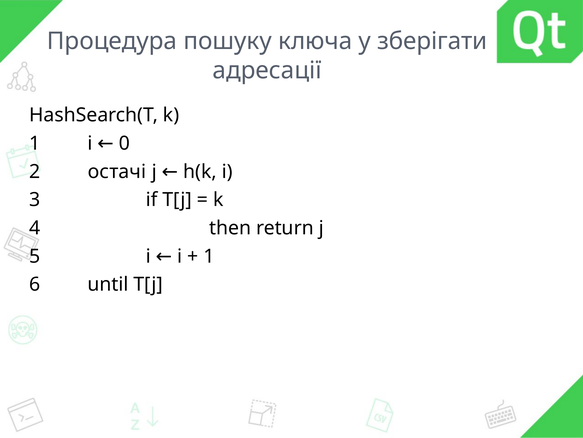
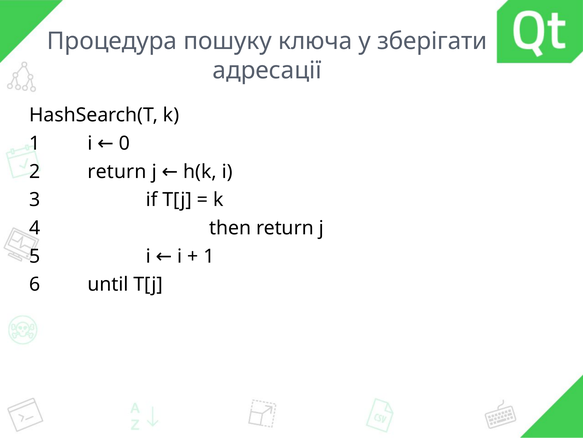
2 остачі: остачі -> return
